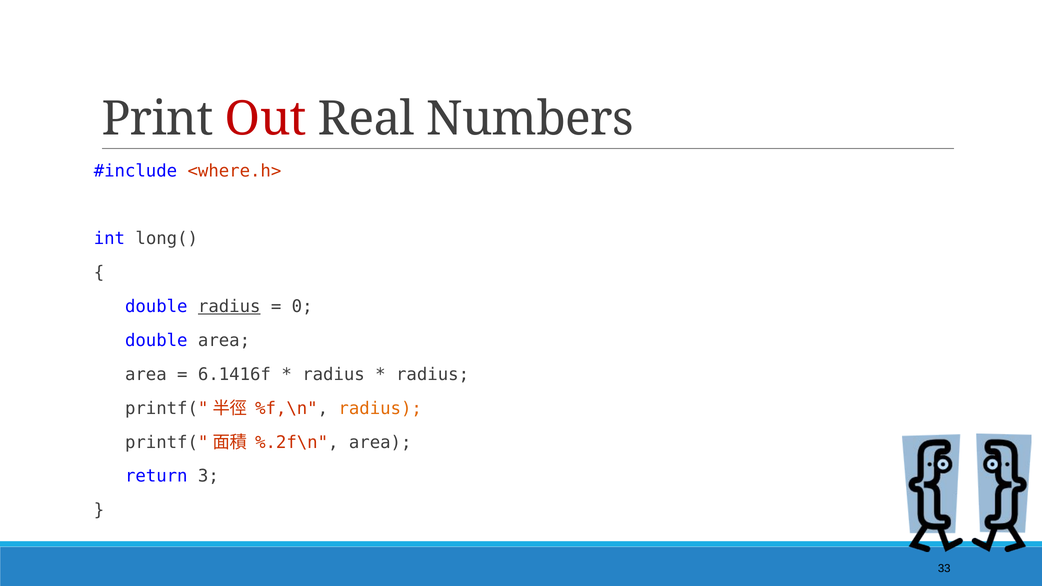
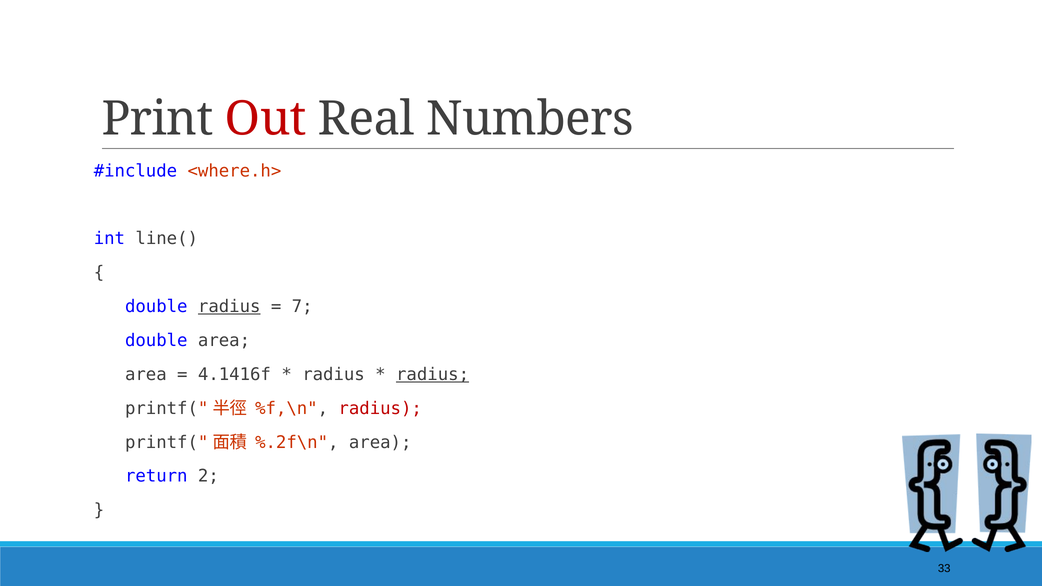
long(: long( -> line(
0: 0 -> 7
6.1416f: 6.1416f -> 4.1416f
radius at (433, 375) underline: none -> present
radius at (380, 408) colour: orange -> red
3: 3 -> 2
